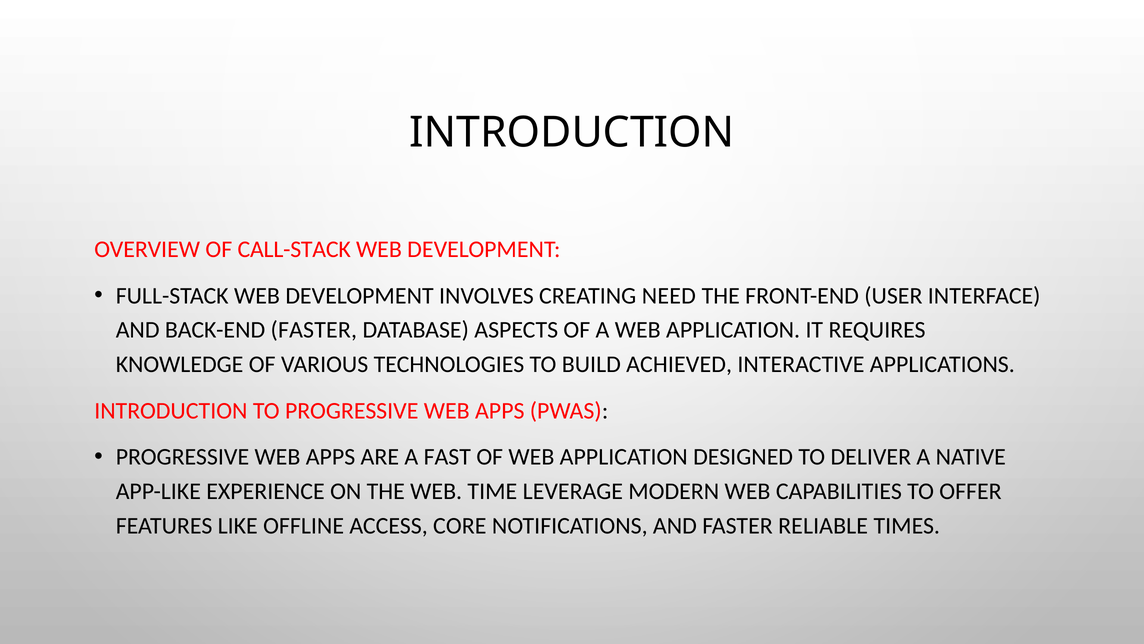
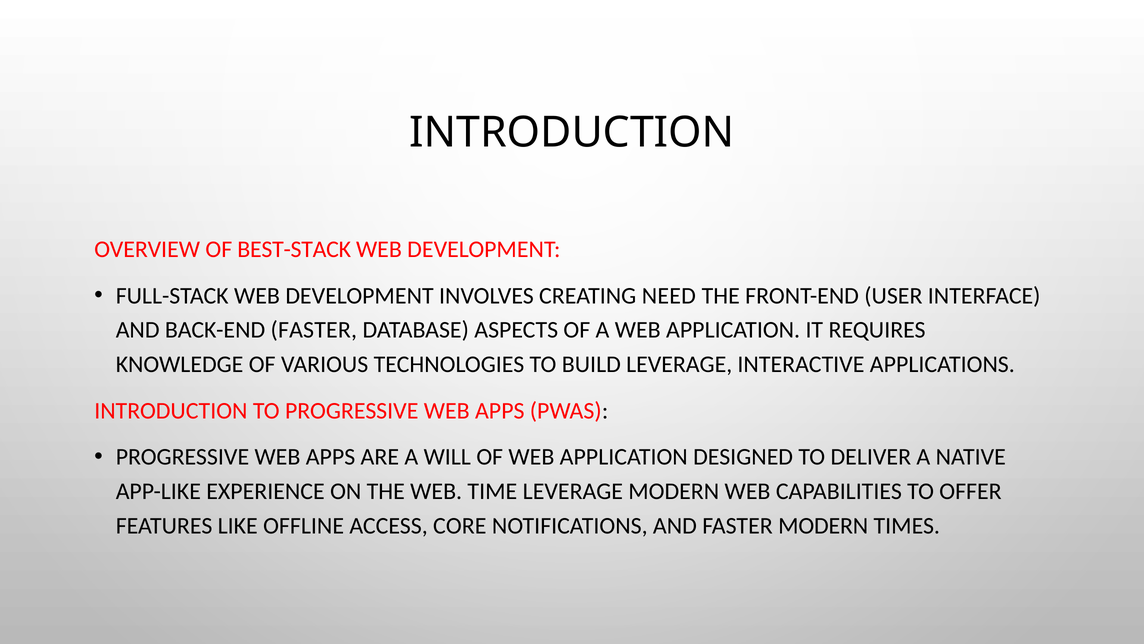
CALL-STACK: CALL-STACK -> BEST-STACK
BUILD ACHIEVED: ACHIEVED -> LEVERAGE
FAST: FAST -> WILL
FASTER RELIABLE: RELIABLE -> MODERN
